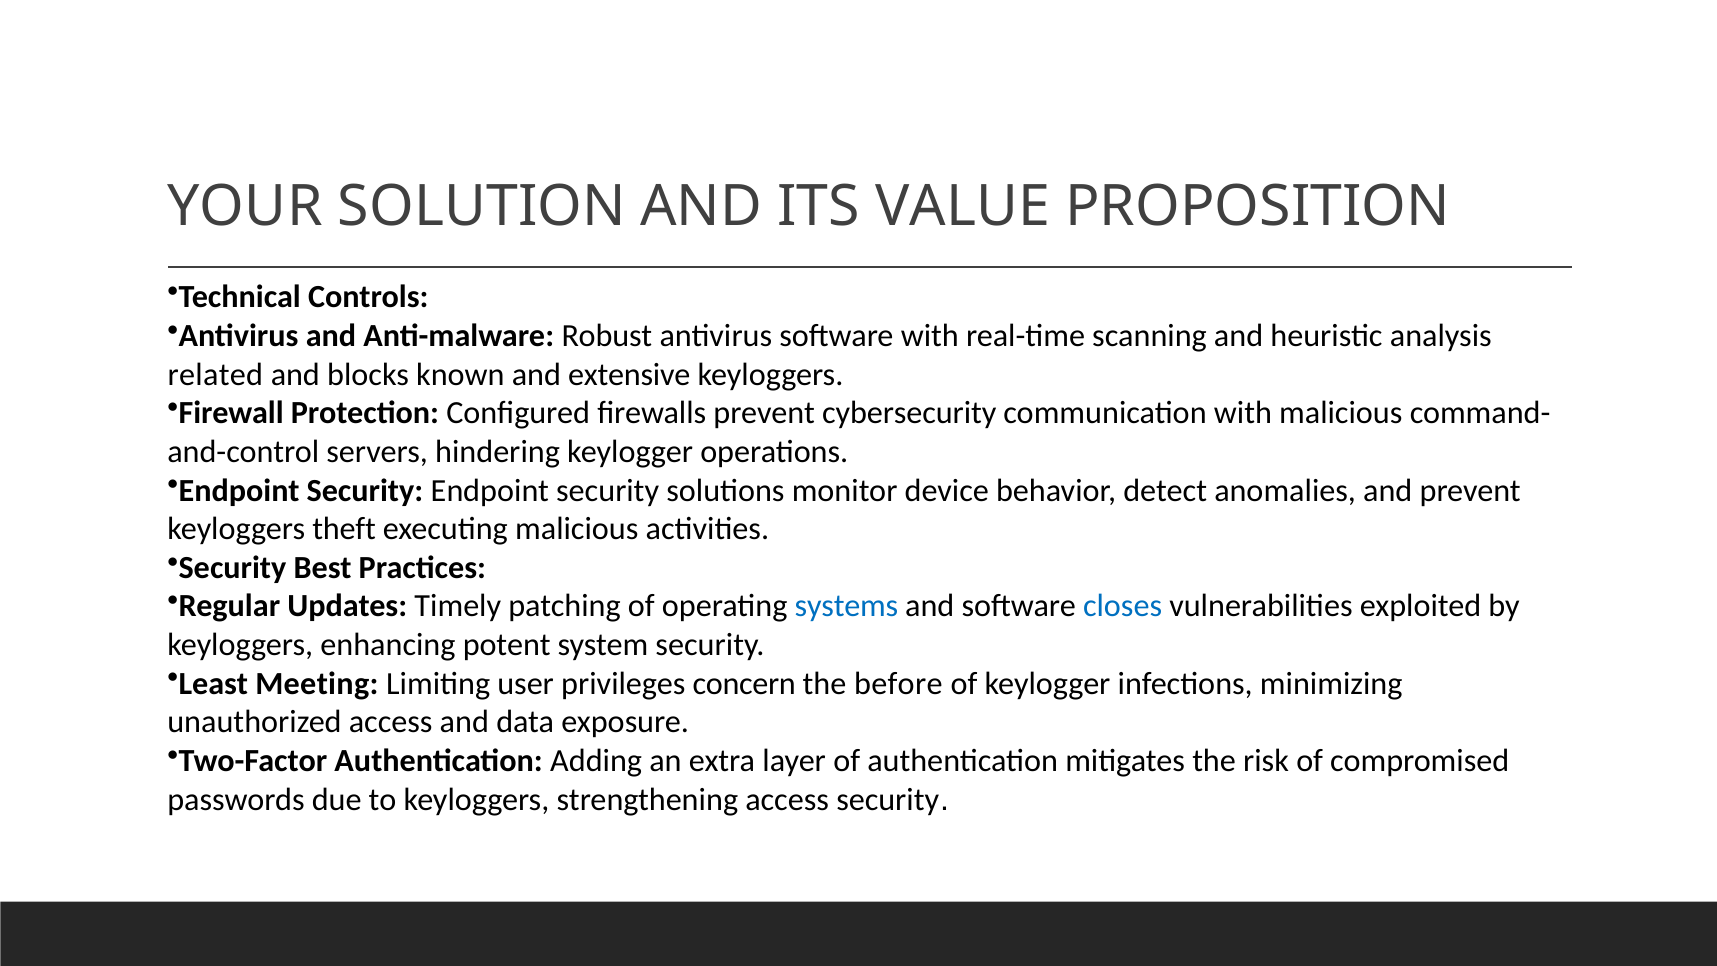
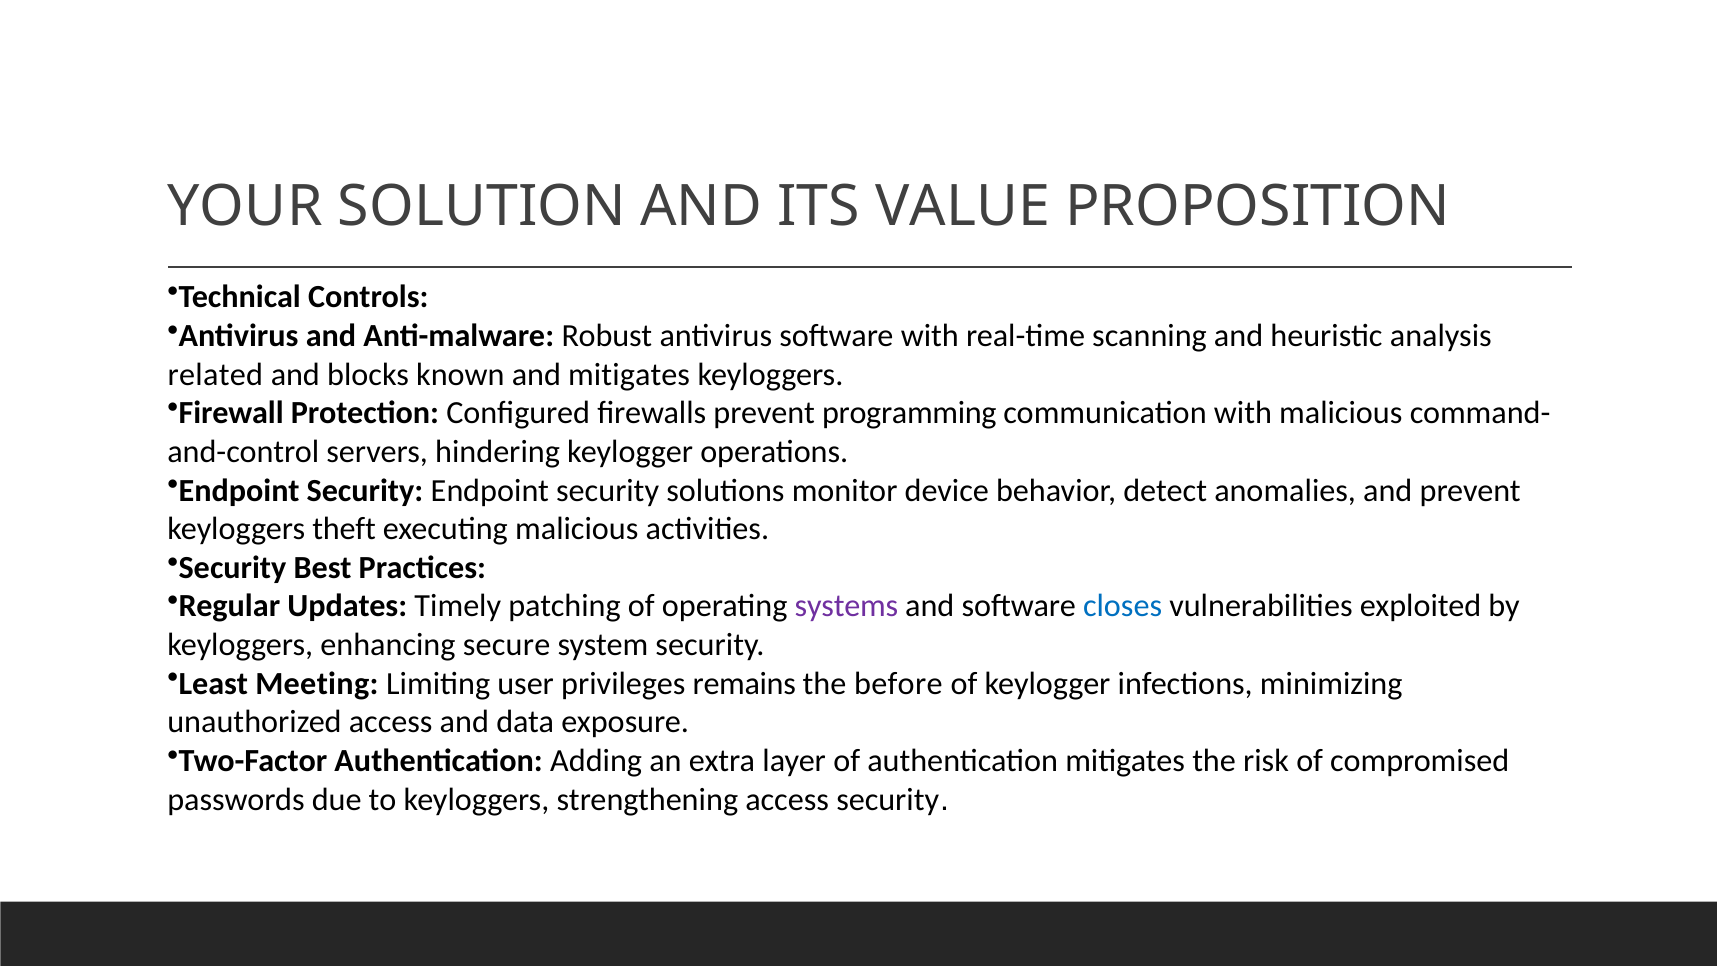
and extensive: extensive -> mitigates
cybersecurity: cybersecurity -> programming
systems colour: blue -> purple
potent: potent -> secure
concern: concern -> remains
